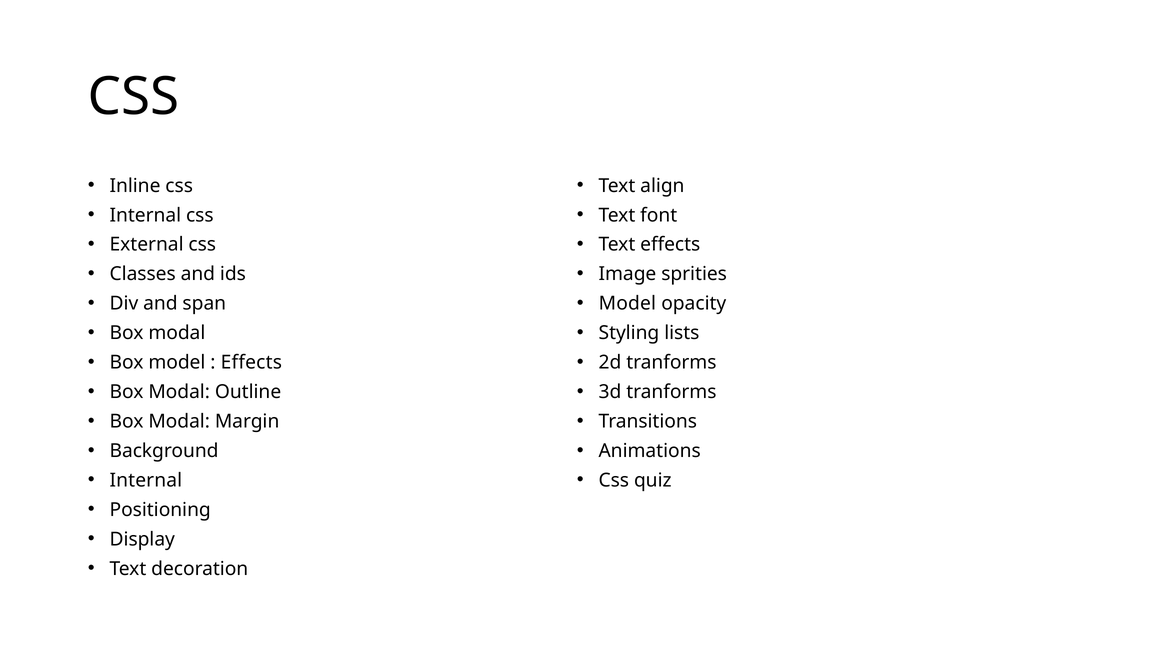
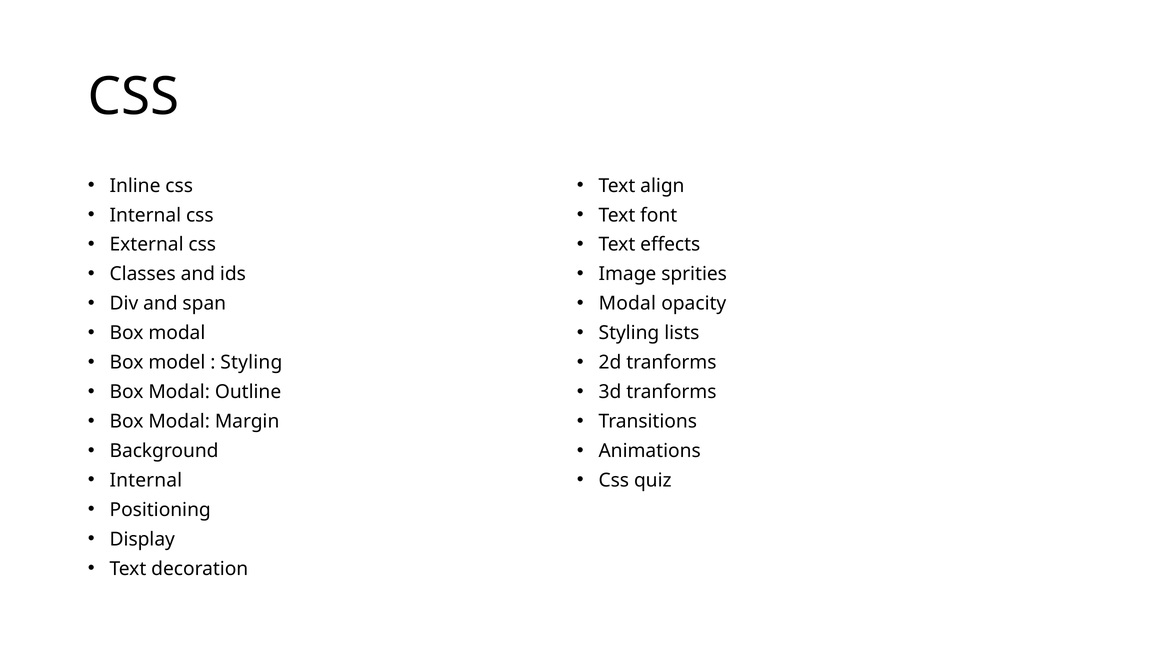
Model at (627, 304): Model -> Modal
Effects at (251, 363): Effects -> Styling
